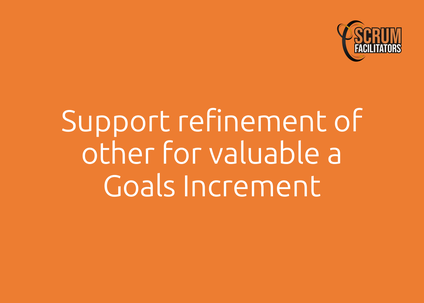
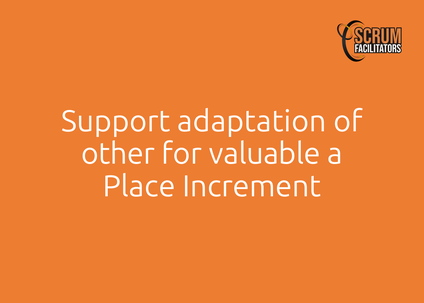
refinement: refinement -> adaptation
Goals: Goals -> Place
